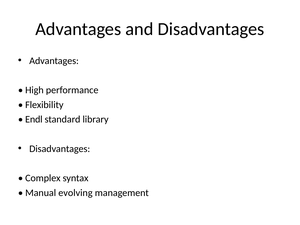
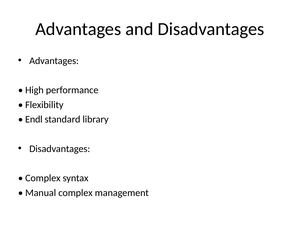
Manual evolving: evolving -> complex
